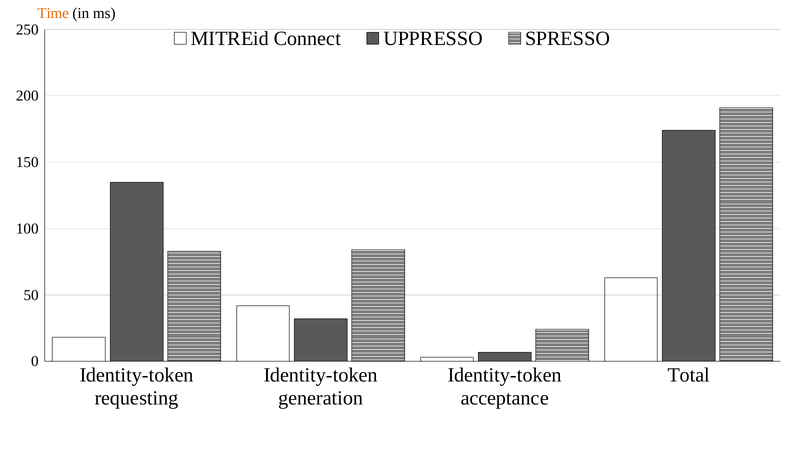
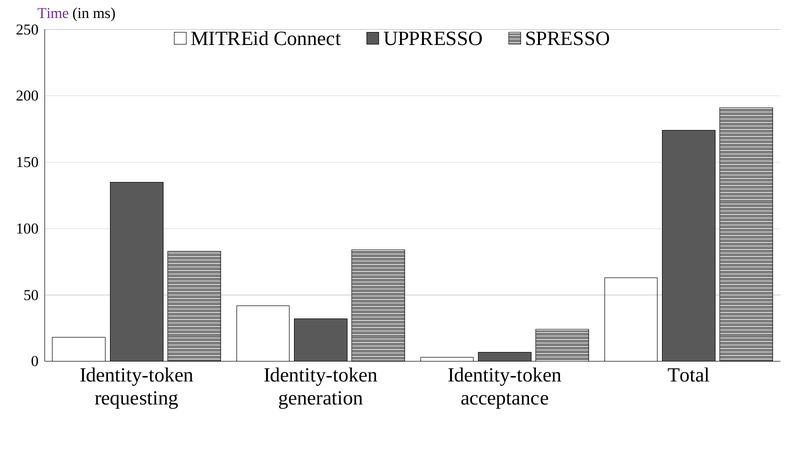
Time colour: orange -> purple
